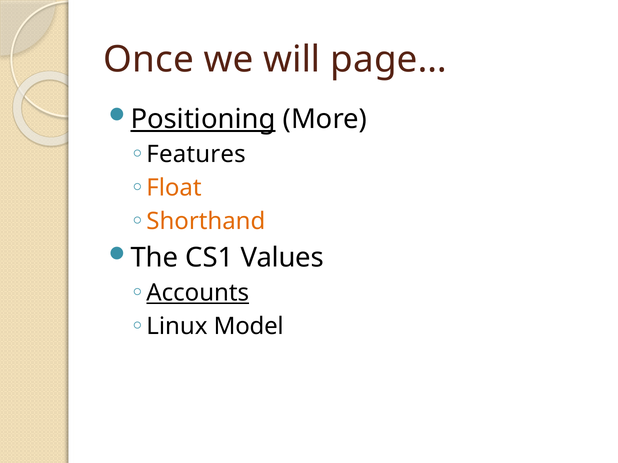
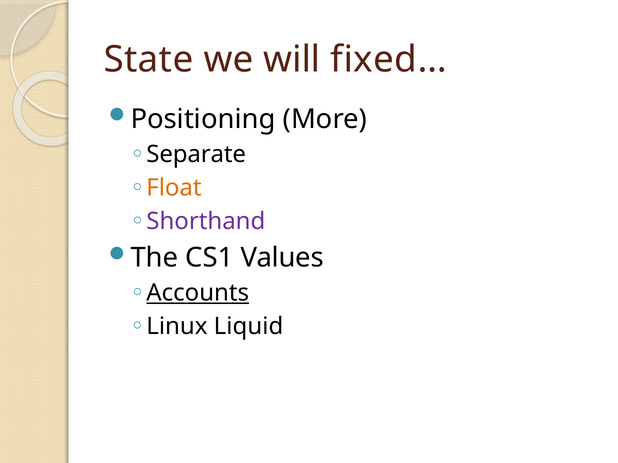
Once: Once -> State
page…: page… -> fixed…
Positioning underline: present -> none
Features: Features -> Separate
Shorthand colour: orange -> purple
Model: Model -> Liquid
